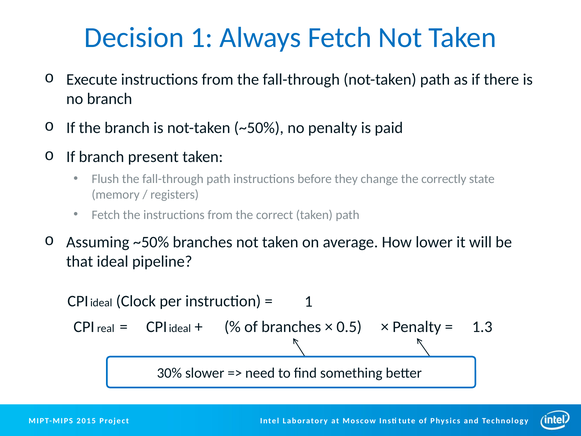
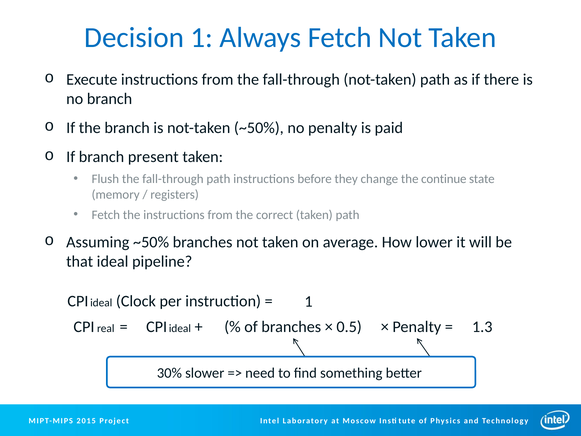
correctly: correctly -> continue
